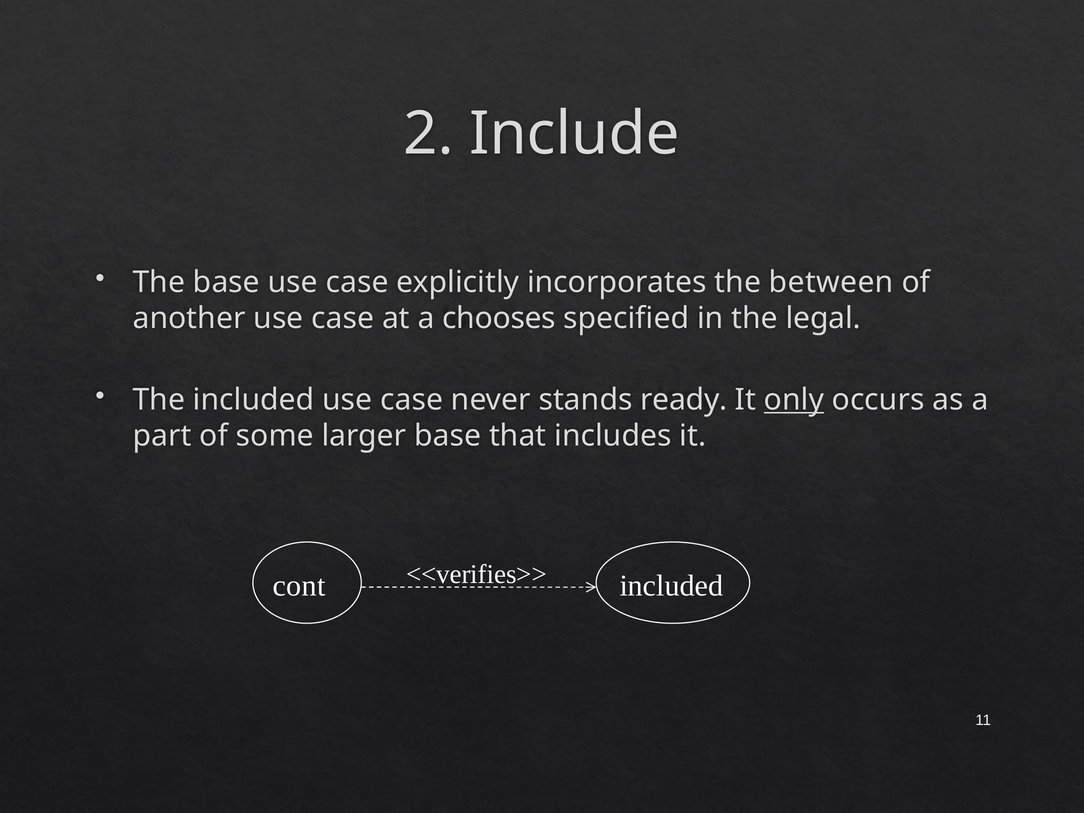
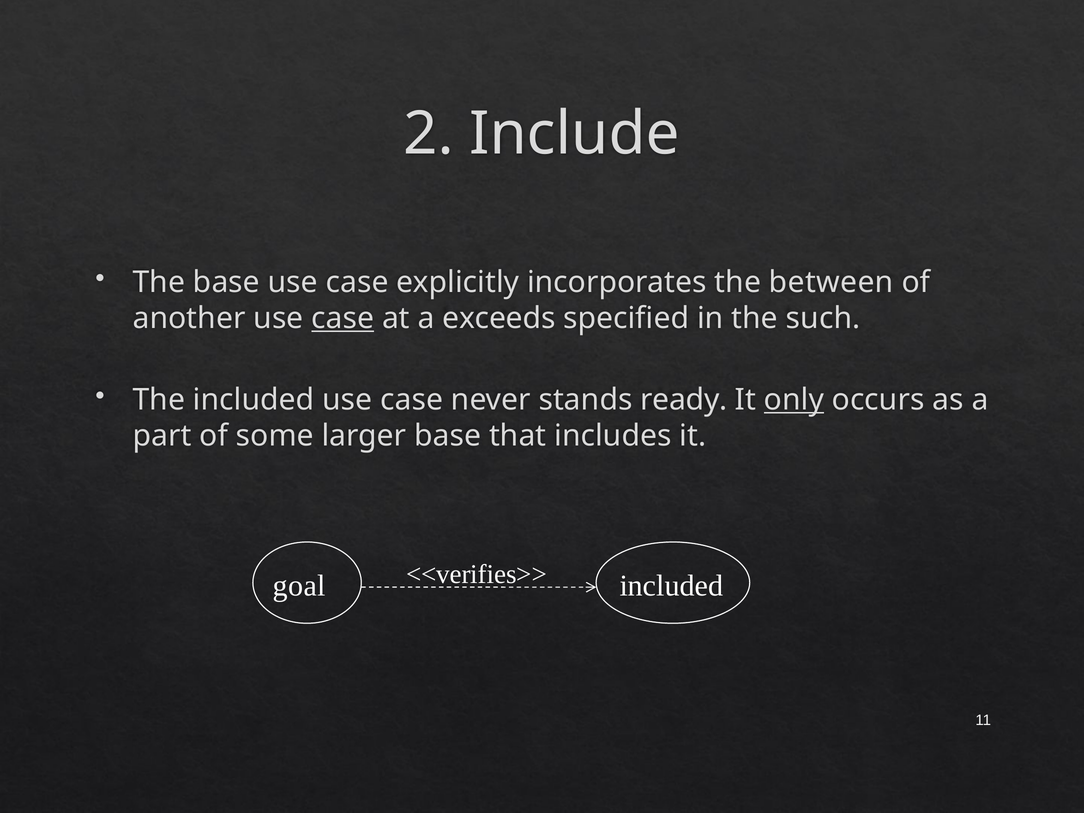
case at (343, 318) underline: none -> present
chooses: chooses -> exceeds
legal: legal -> such
cont: cont -> goal
